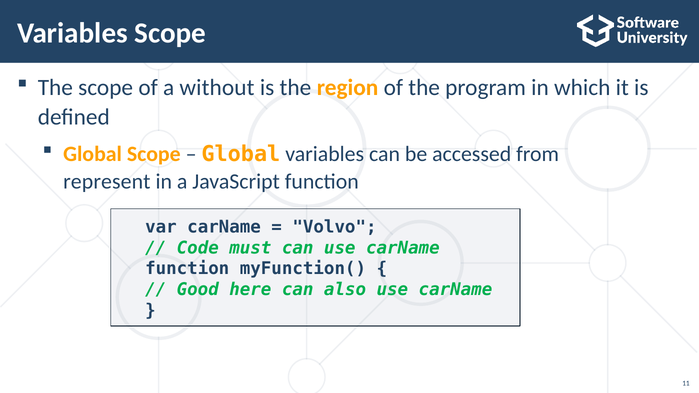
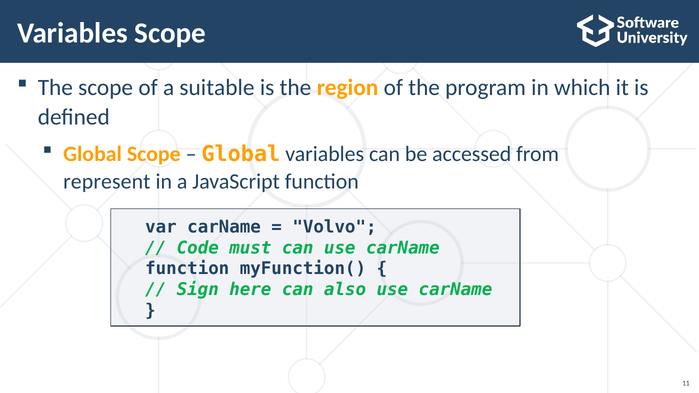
without: without -> suitable
Good: Good -> Sign
